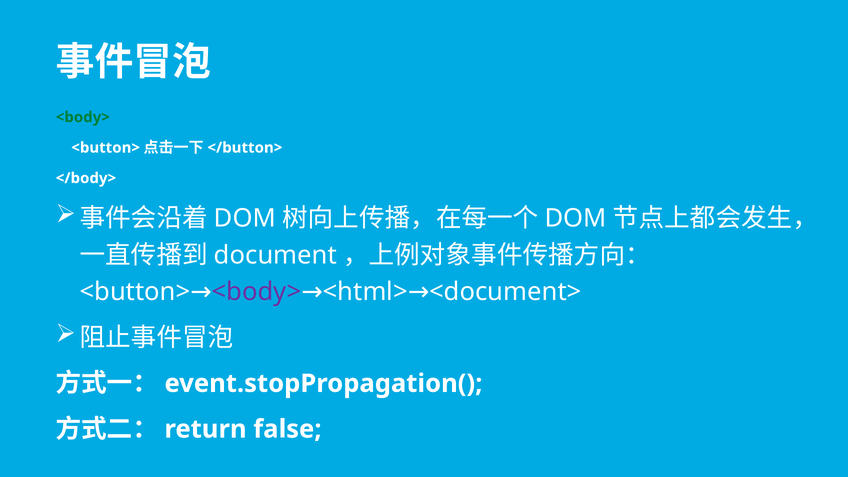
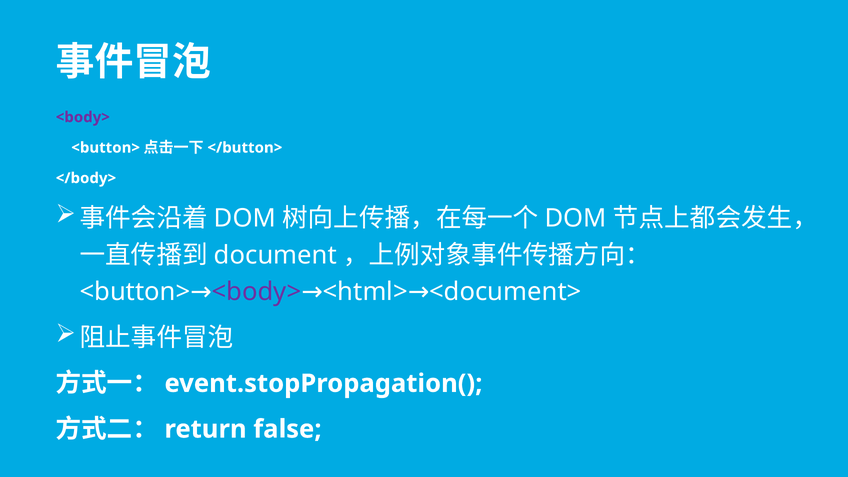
<body> at (83, 117) colour: green -> purple
